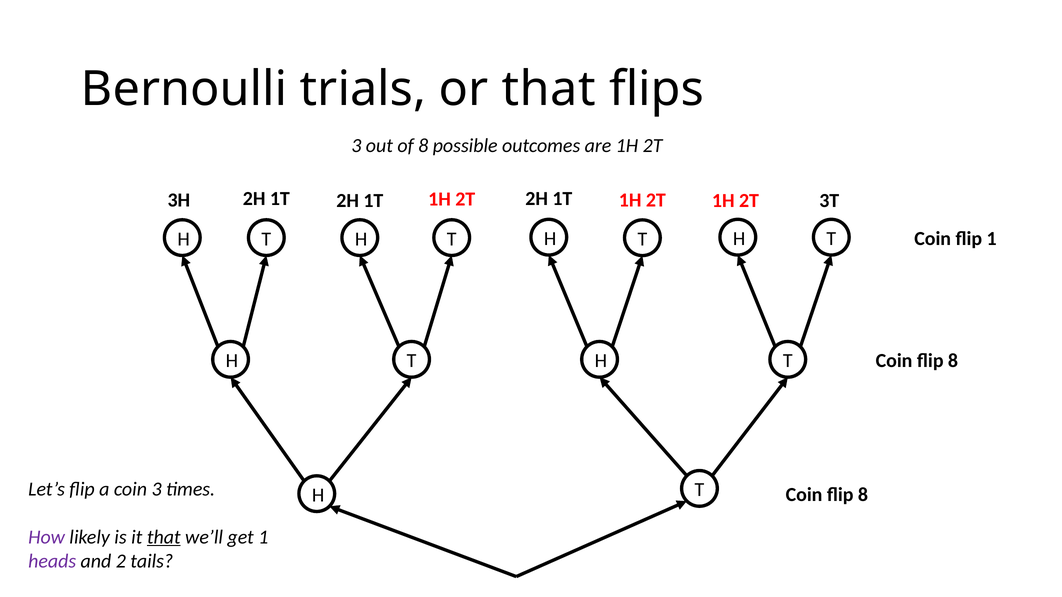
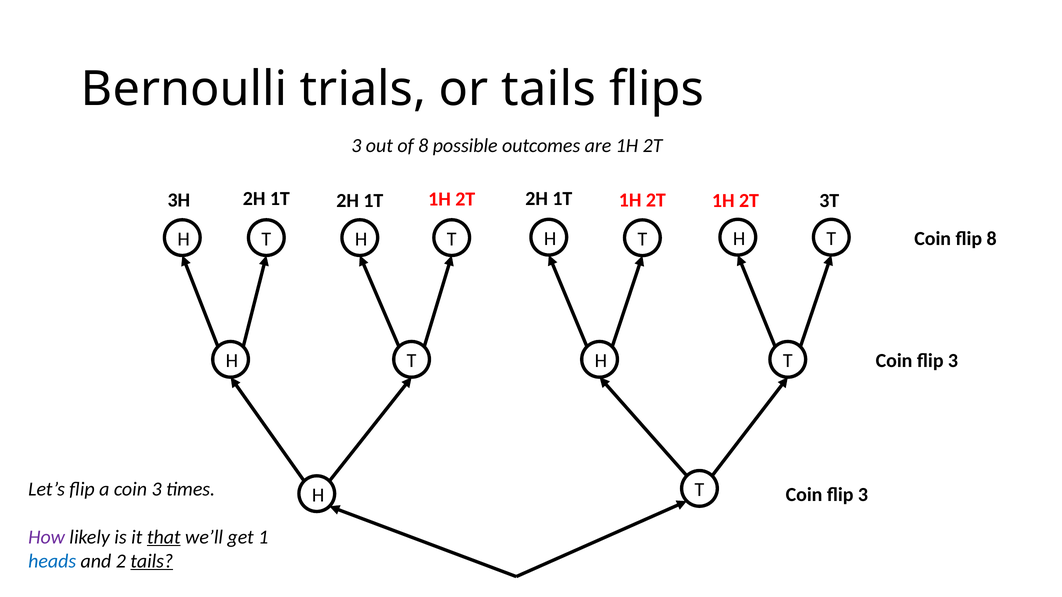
or that: that -> tails
flip 1: 1 -> 8
8 at (953, 361): 8 -> 3
8 at (863, 495): 8 -> 3
heads colour: purple -> blue
tails at (152, 561) underline: none -> present
